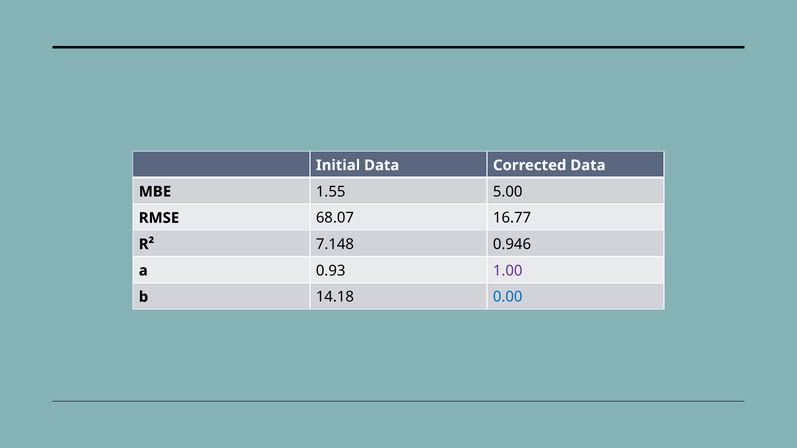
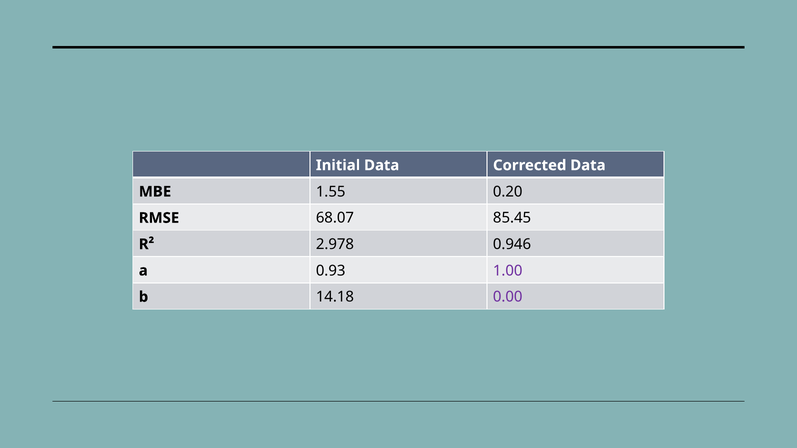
5.00: 5.00 -> 0.20
16.77: 16.77 -> 85.45
7.148: 7.148 -> 2.978
0.00 colour: blue -> purple
